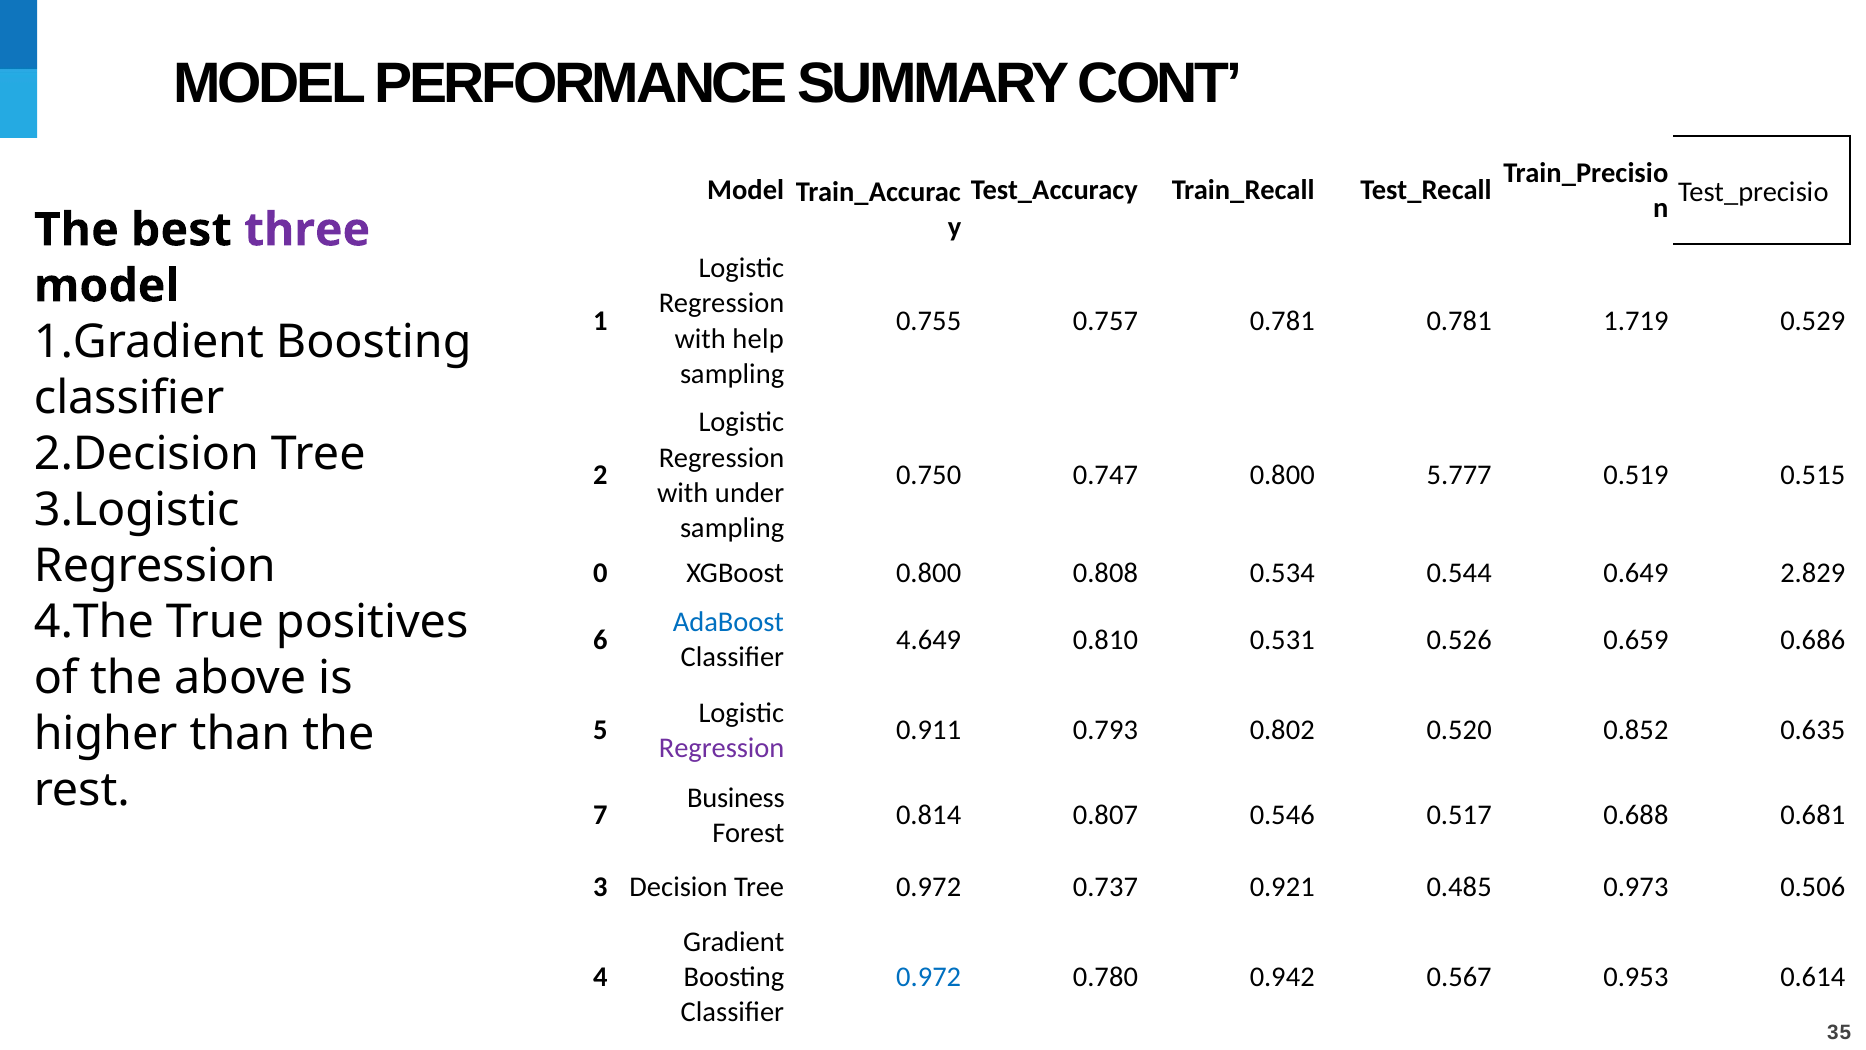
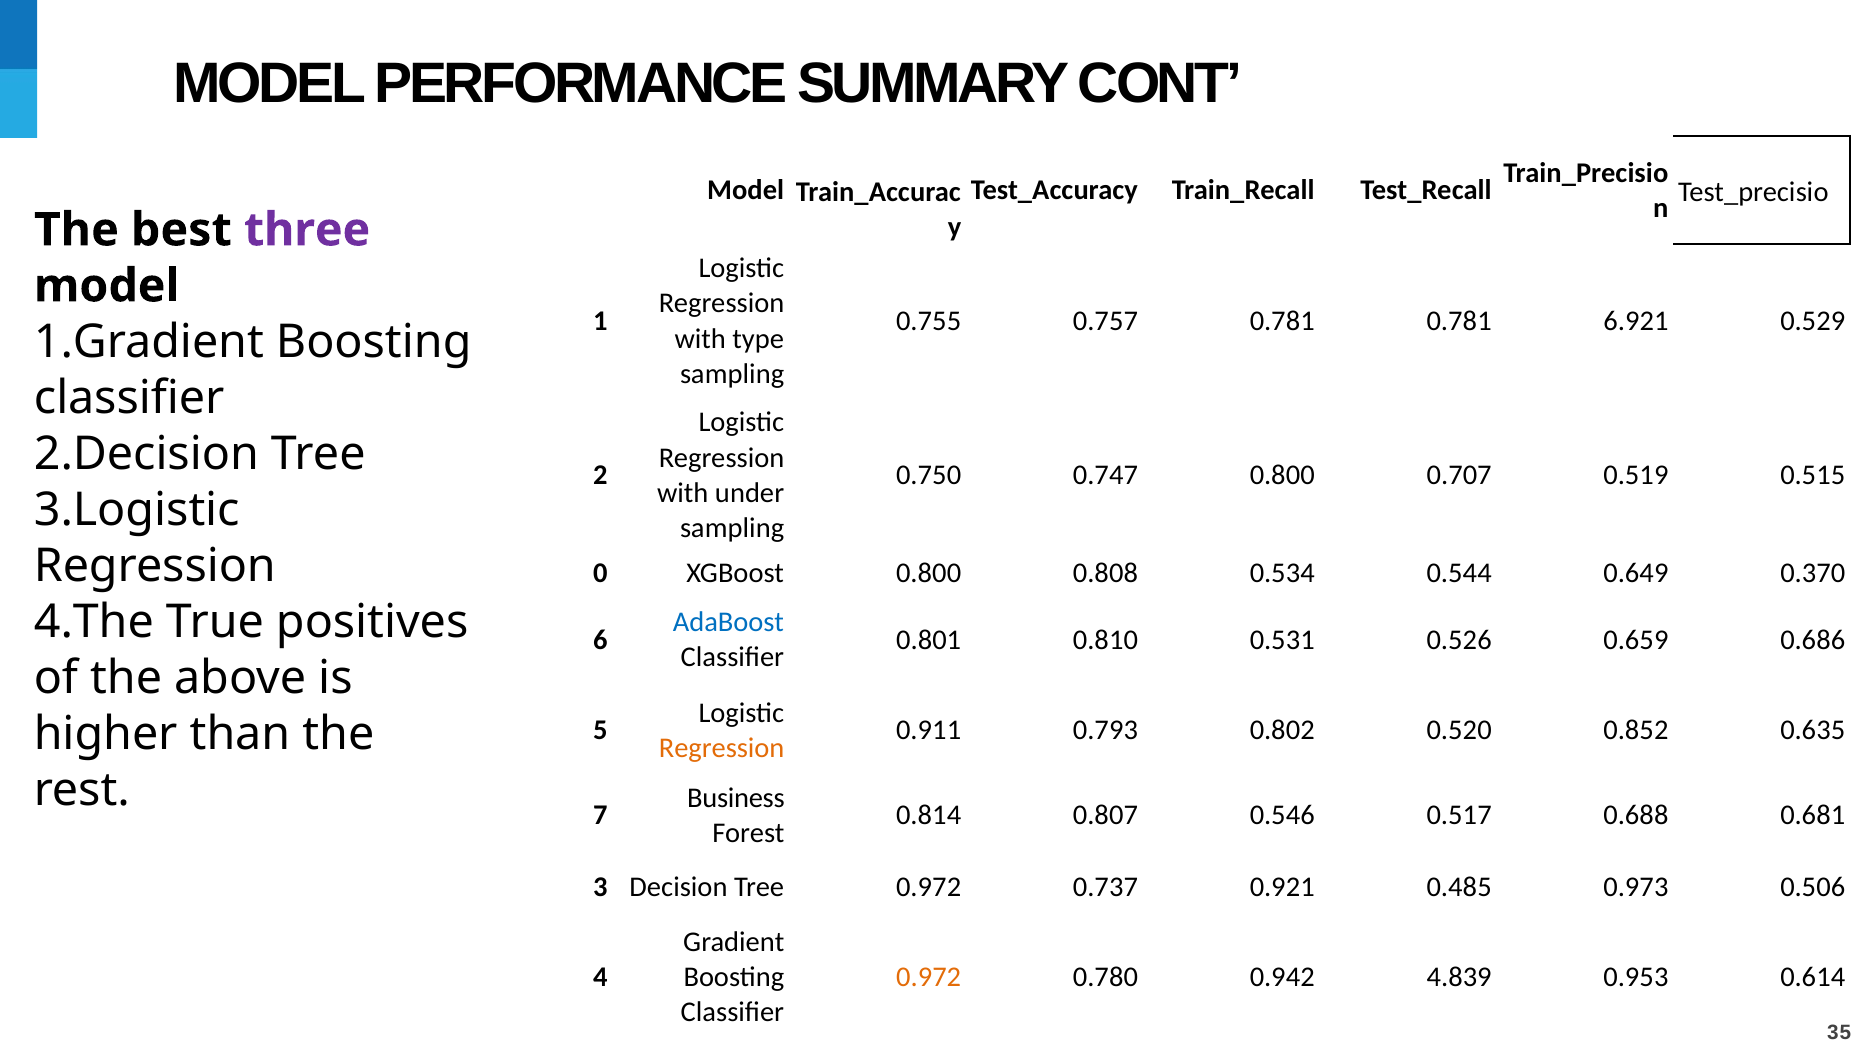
1.719: 1.719 -> 6.921
help: help -> type
5.777: 5.777 -> 0.707
2.829: 2.829 -> 0.370
4.649: 4.649 -> 0.801
Regression at (722, 748) colour: purple -> orange
0.972 at (929, 976) colour: blue -> orange
0.567: 0.567 -> 4.839
